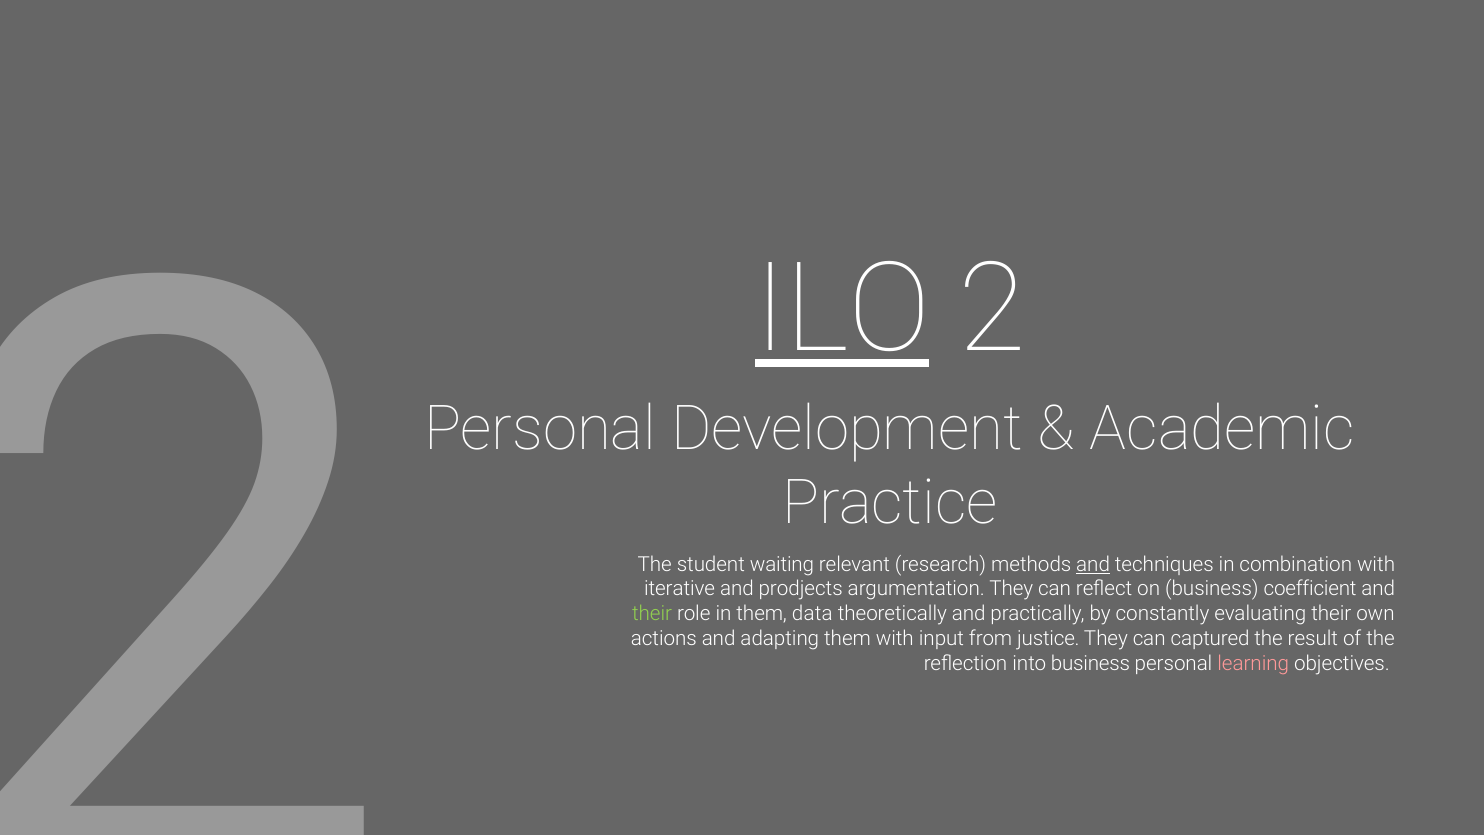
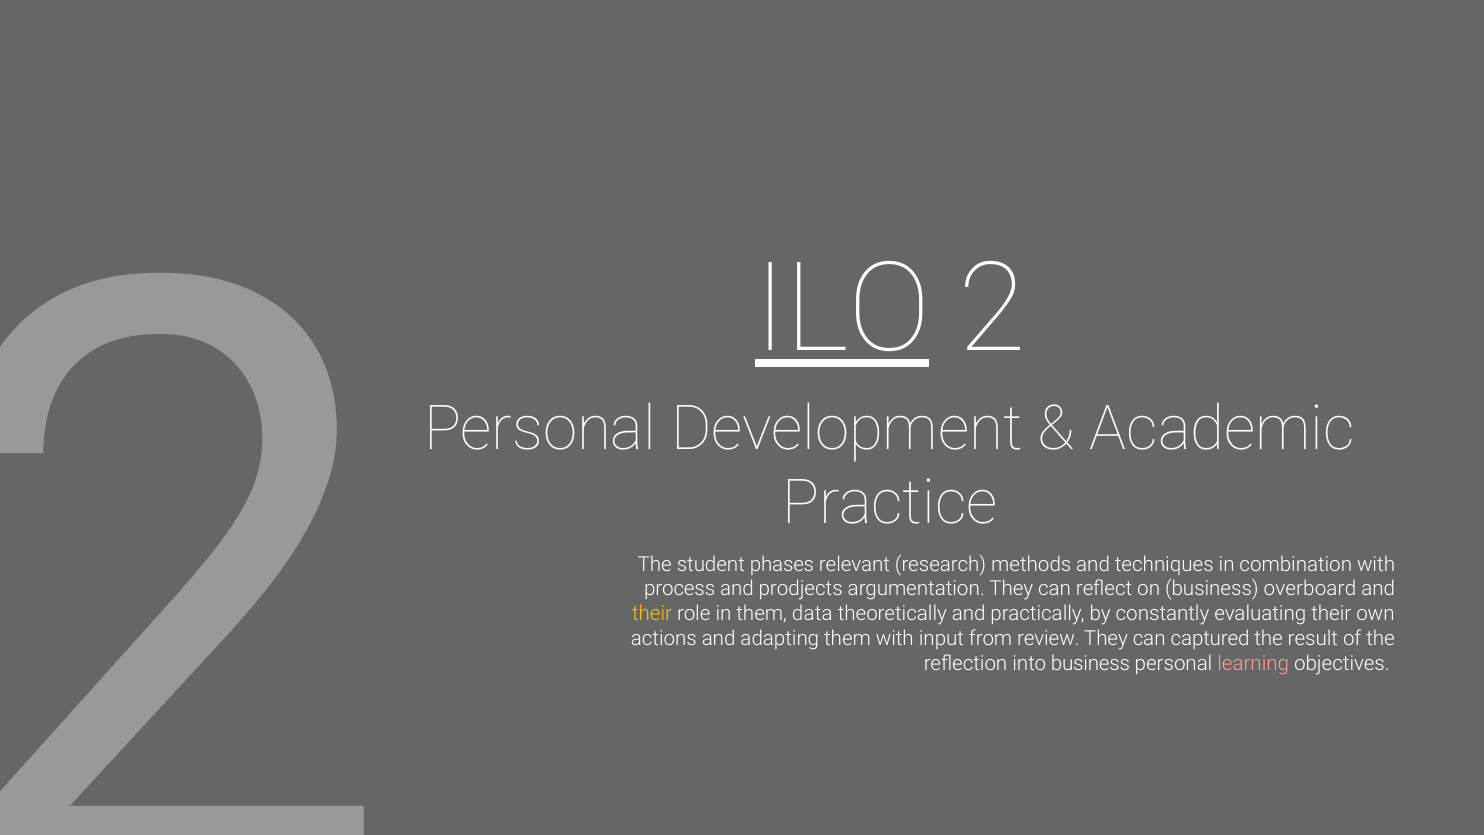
waiting: waiting -> phases
and at (1093, 564) underline: present -> none
iterative: iterative -> process
coefficient: coefficient -> overboard
their at (652, 614) colour: light green -> yellow
justice: justice -> review
